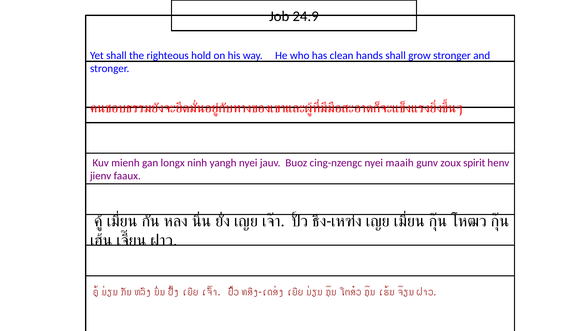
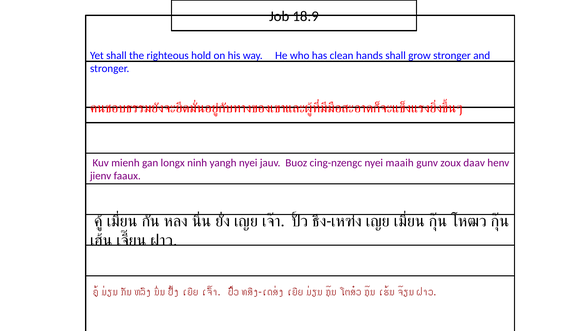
24:9: 24:9 -> 18:9
spirit: spirit -> daav
